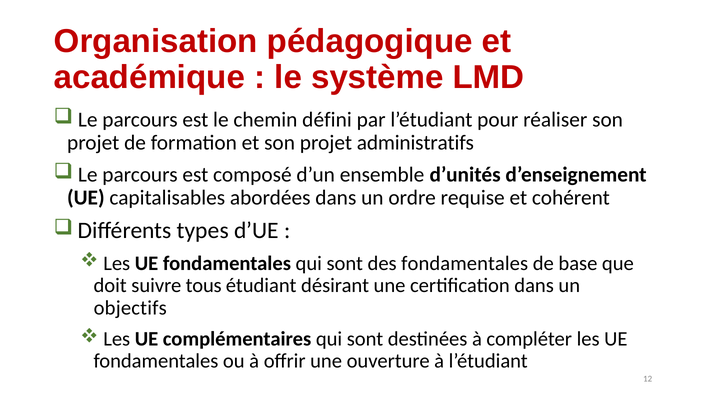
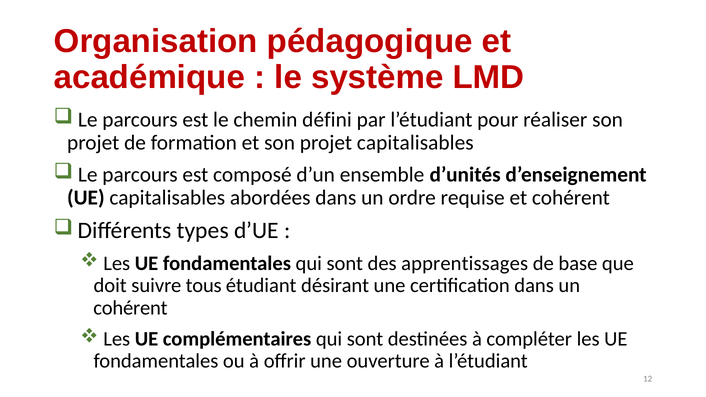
projet administratifs: administratifs -> capitalisables
des fondamentales: fondamentales -> apprentissages
objectifs at (130, 308): objectifs -> cohérent
